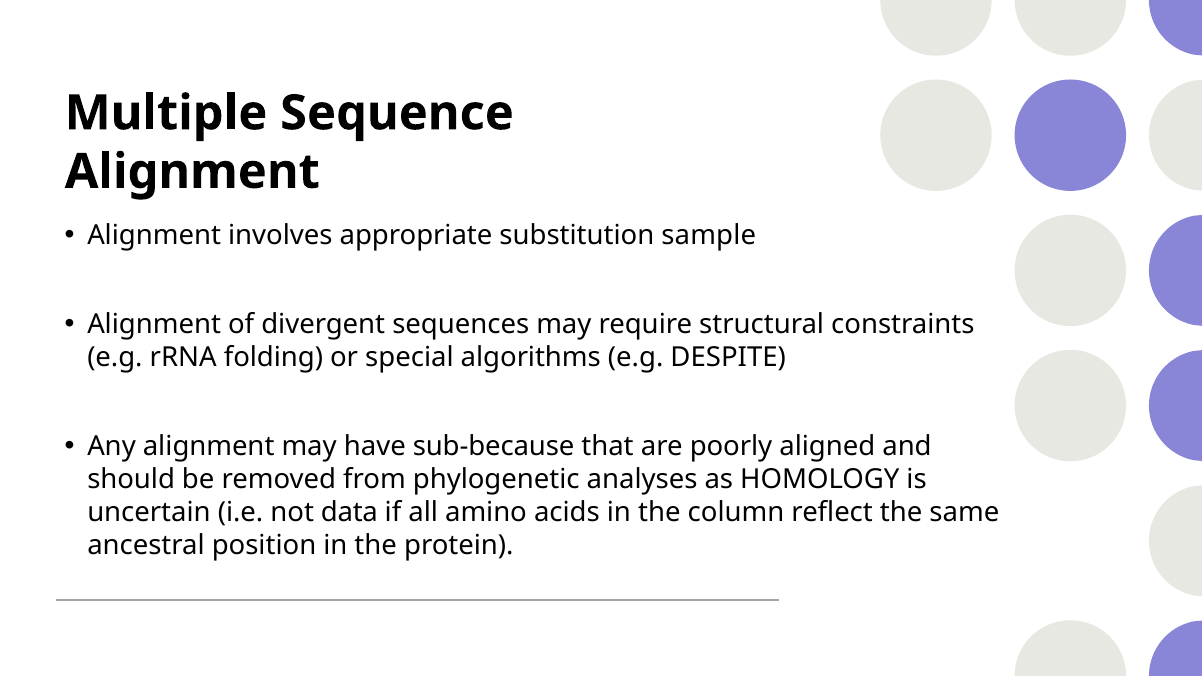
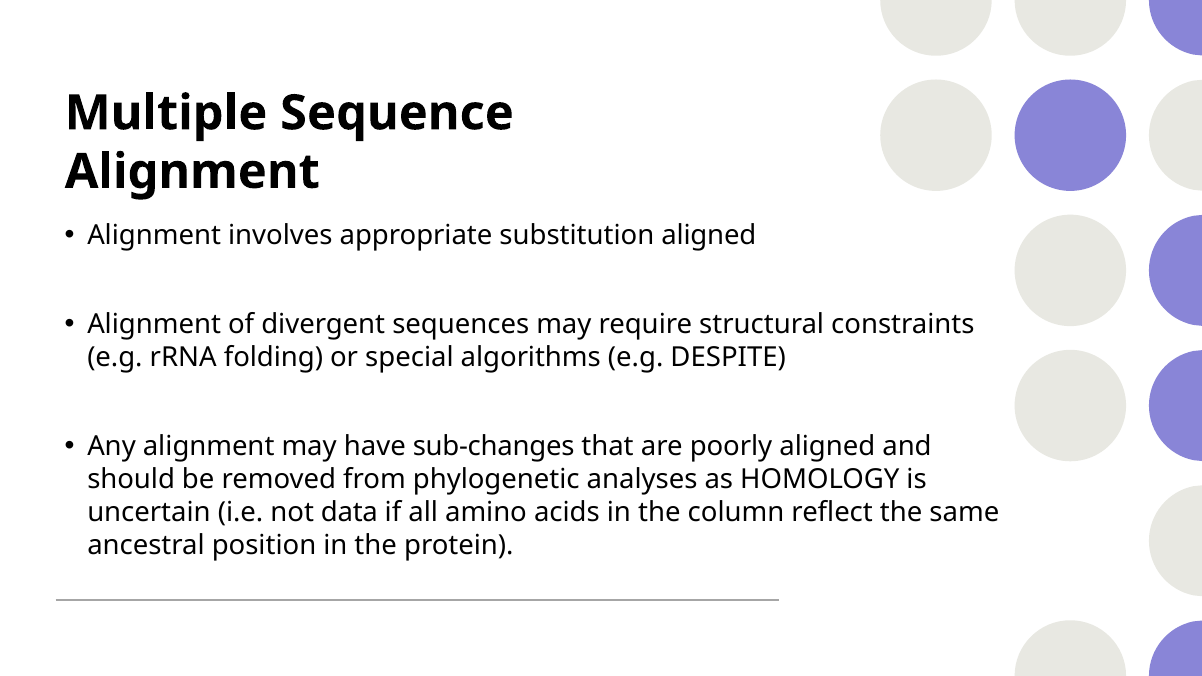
substitution sample: sample -> aligned
sub-because: sub-because -> sub-changes
